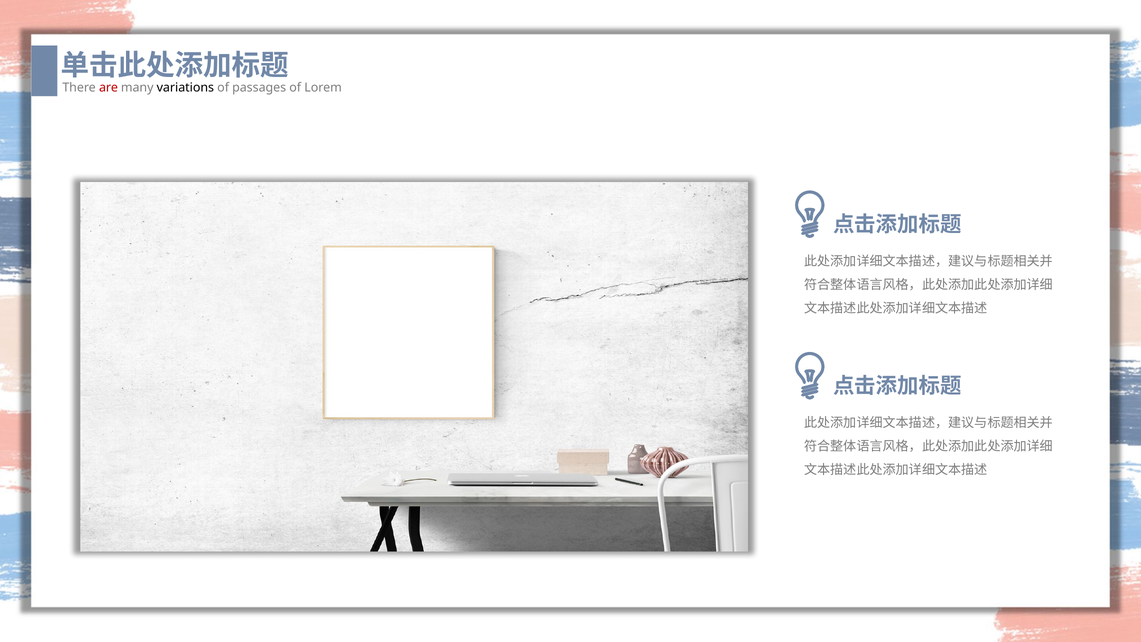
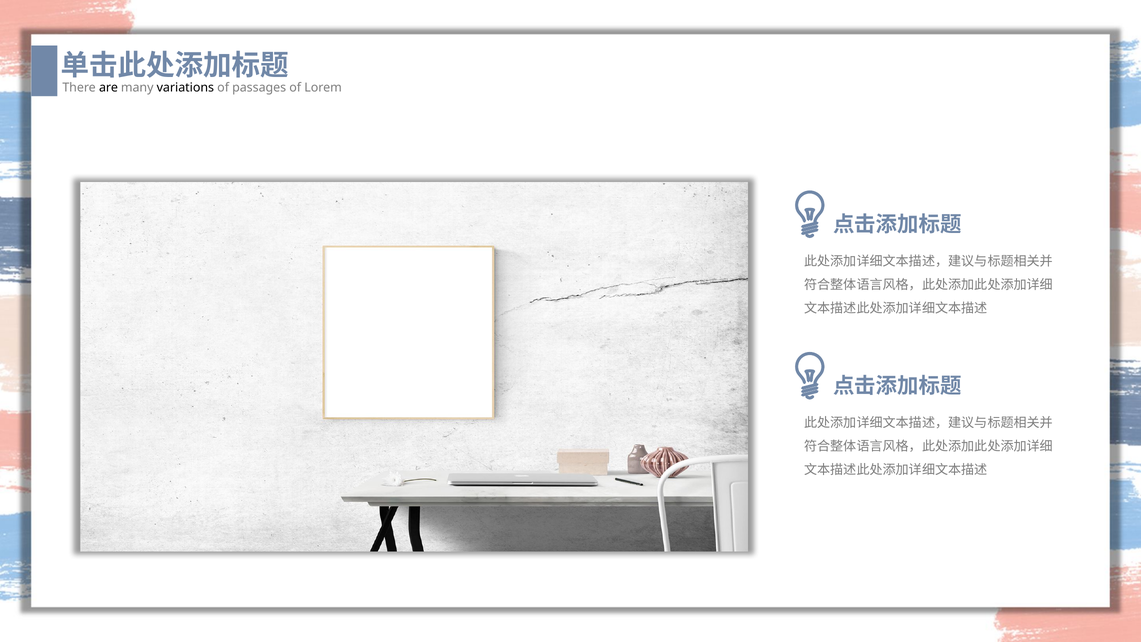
are colour: red -> black
